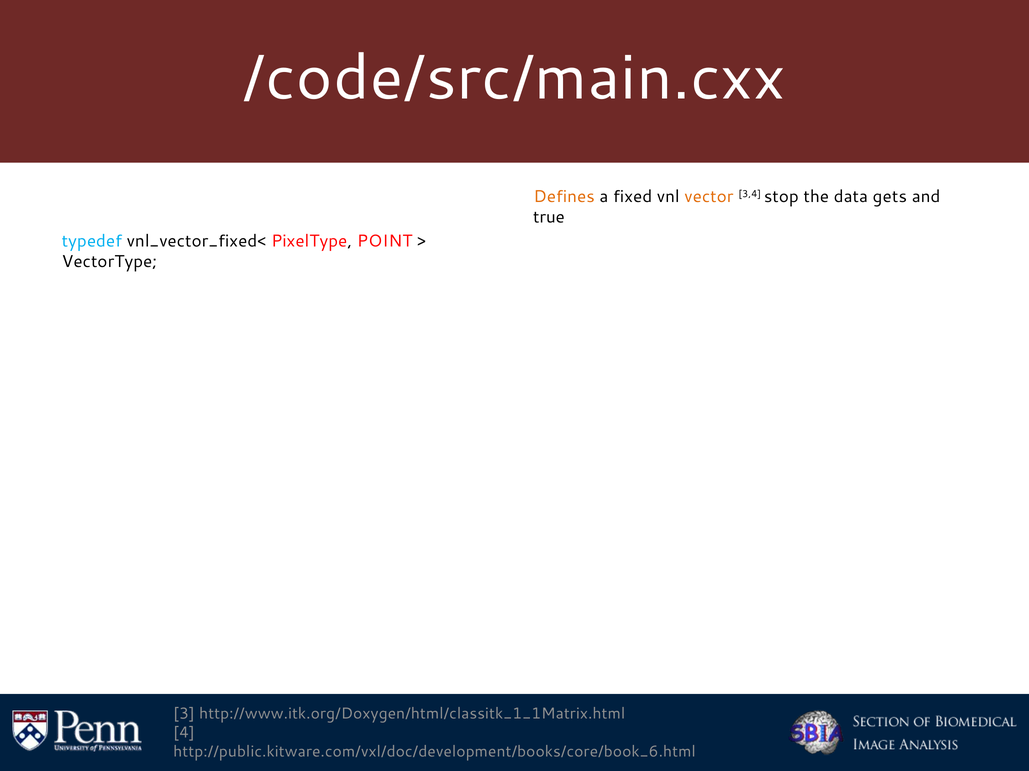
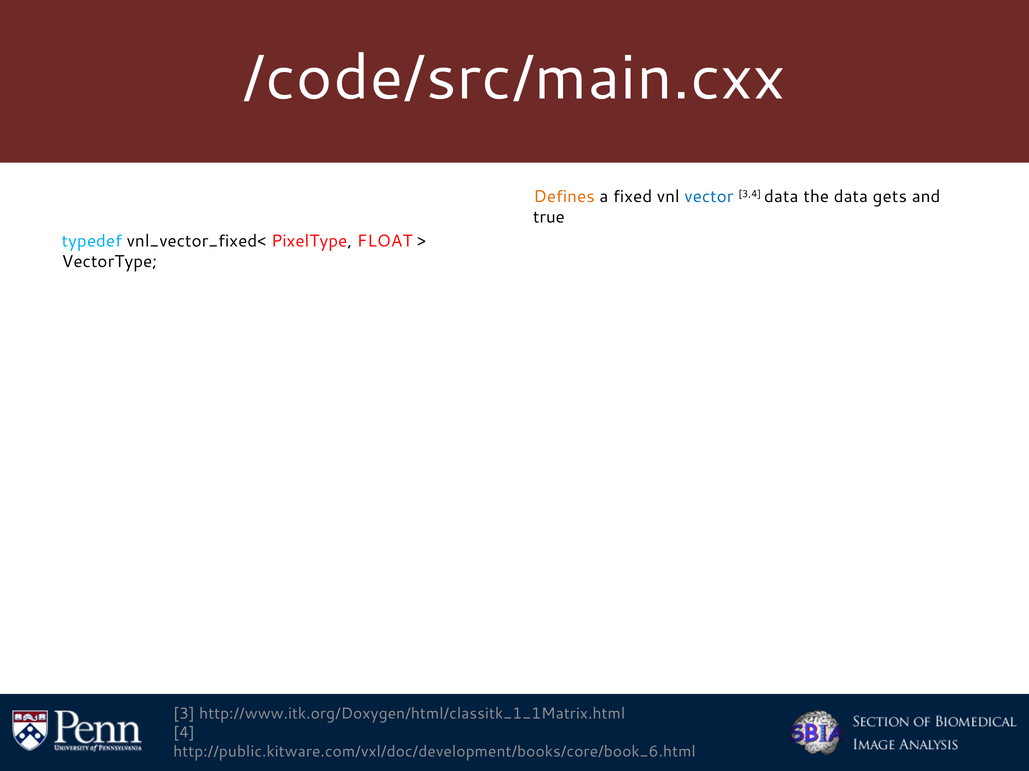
vector colour: orange -> blue
3,4 stop: stop -> data
POINT: POINT -> FLOAT
